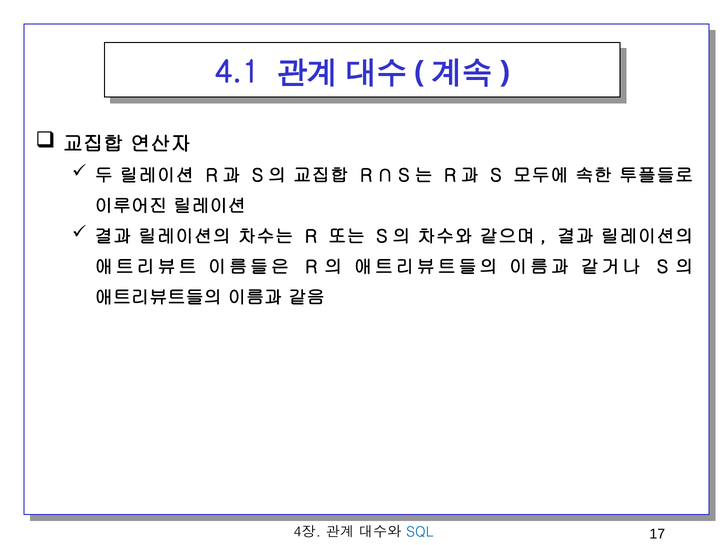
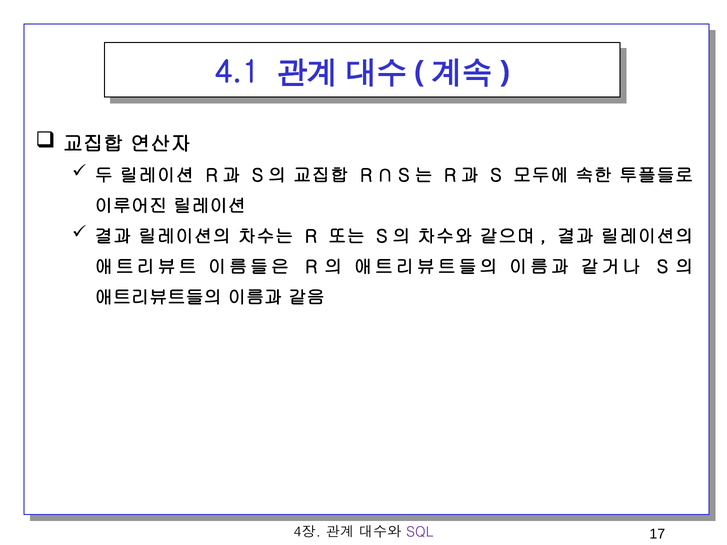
SQL colour: blue -> purple
